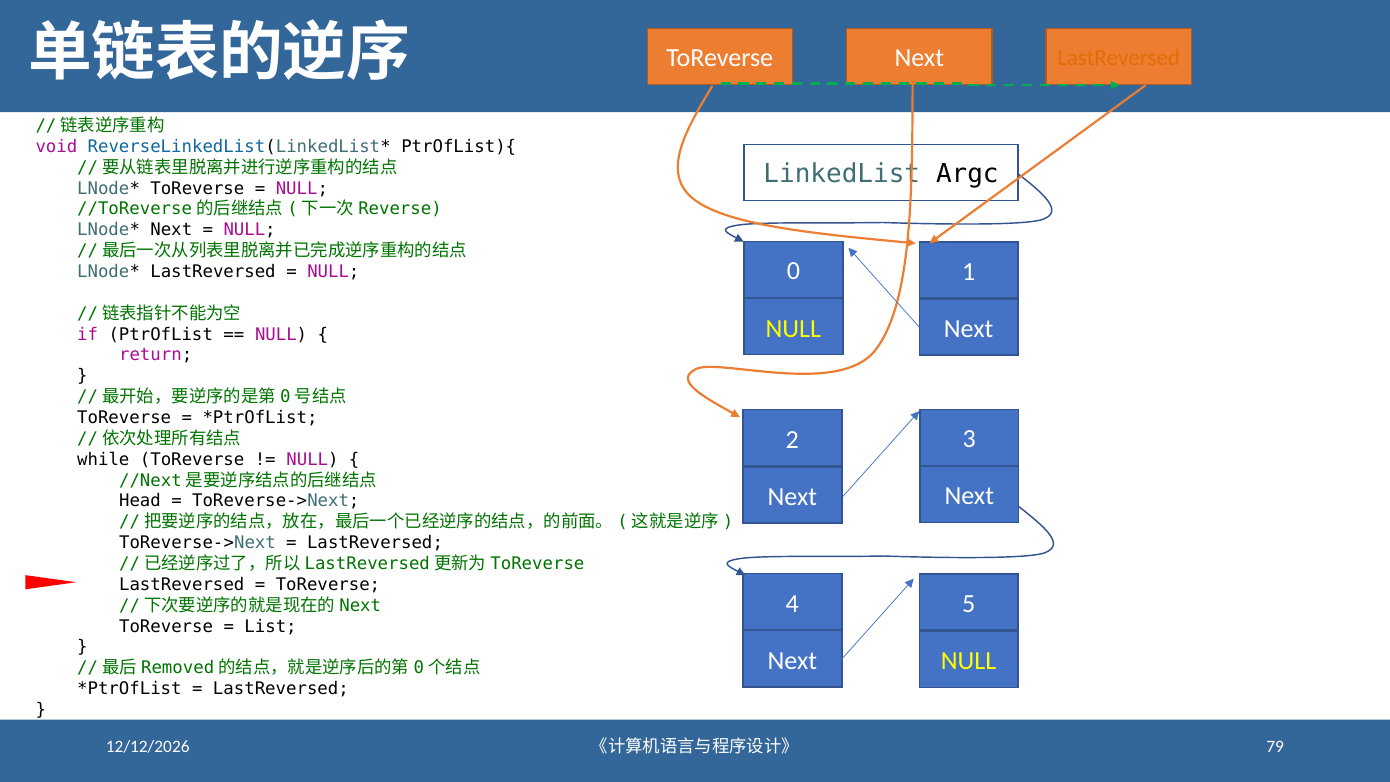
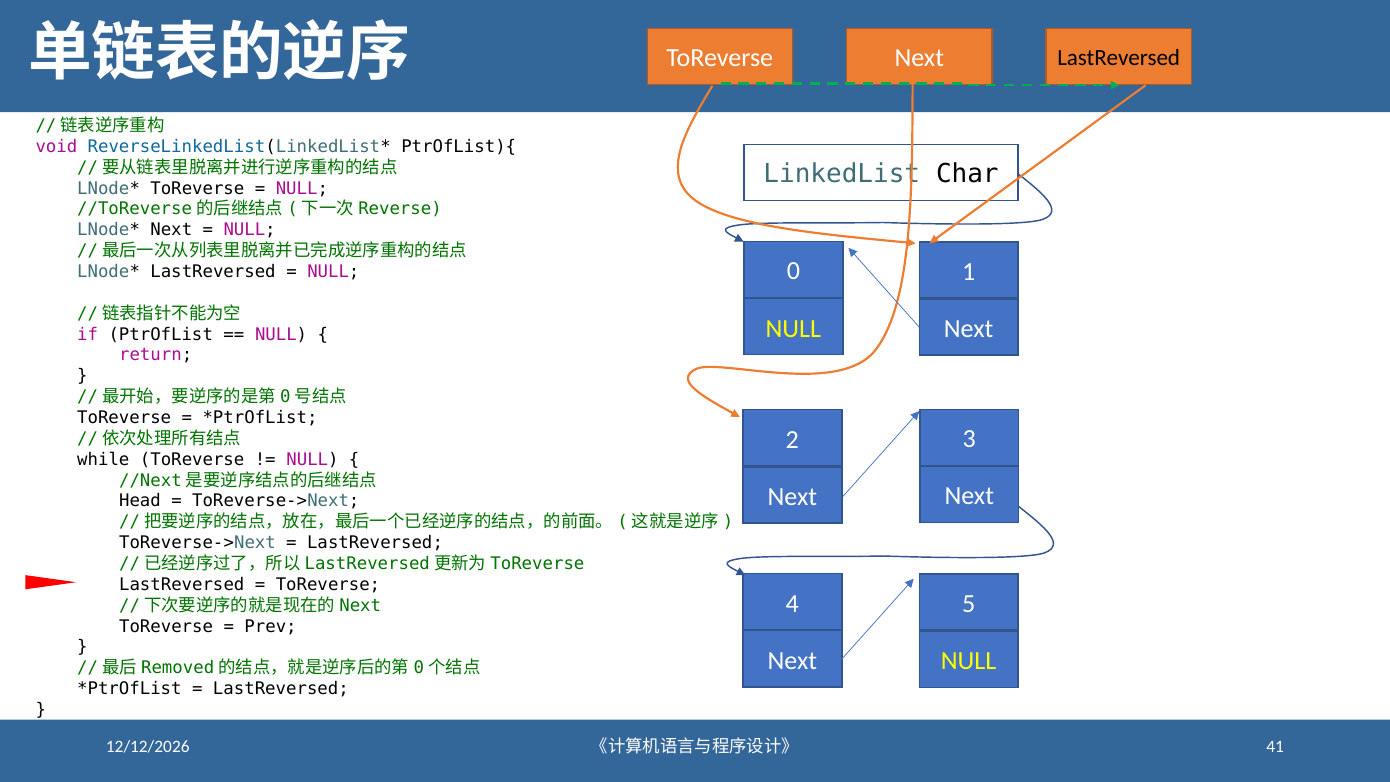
LastReversed at (1119, 58) colour: orange -> black
Argc: Argc -> Char
List: List -> Prev
79: 79 -> 41
